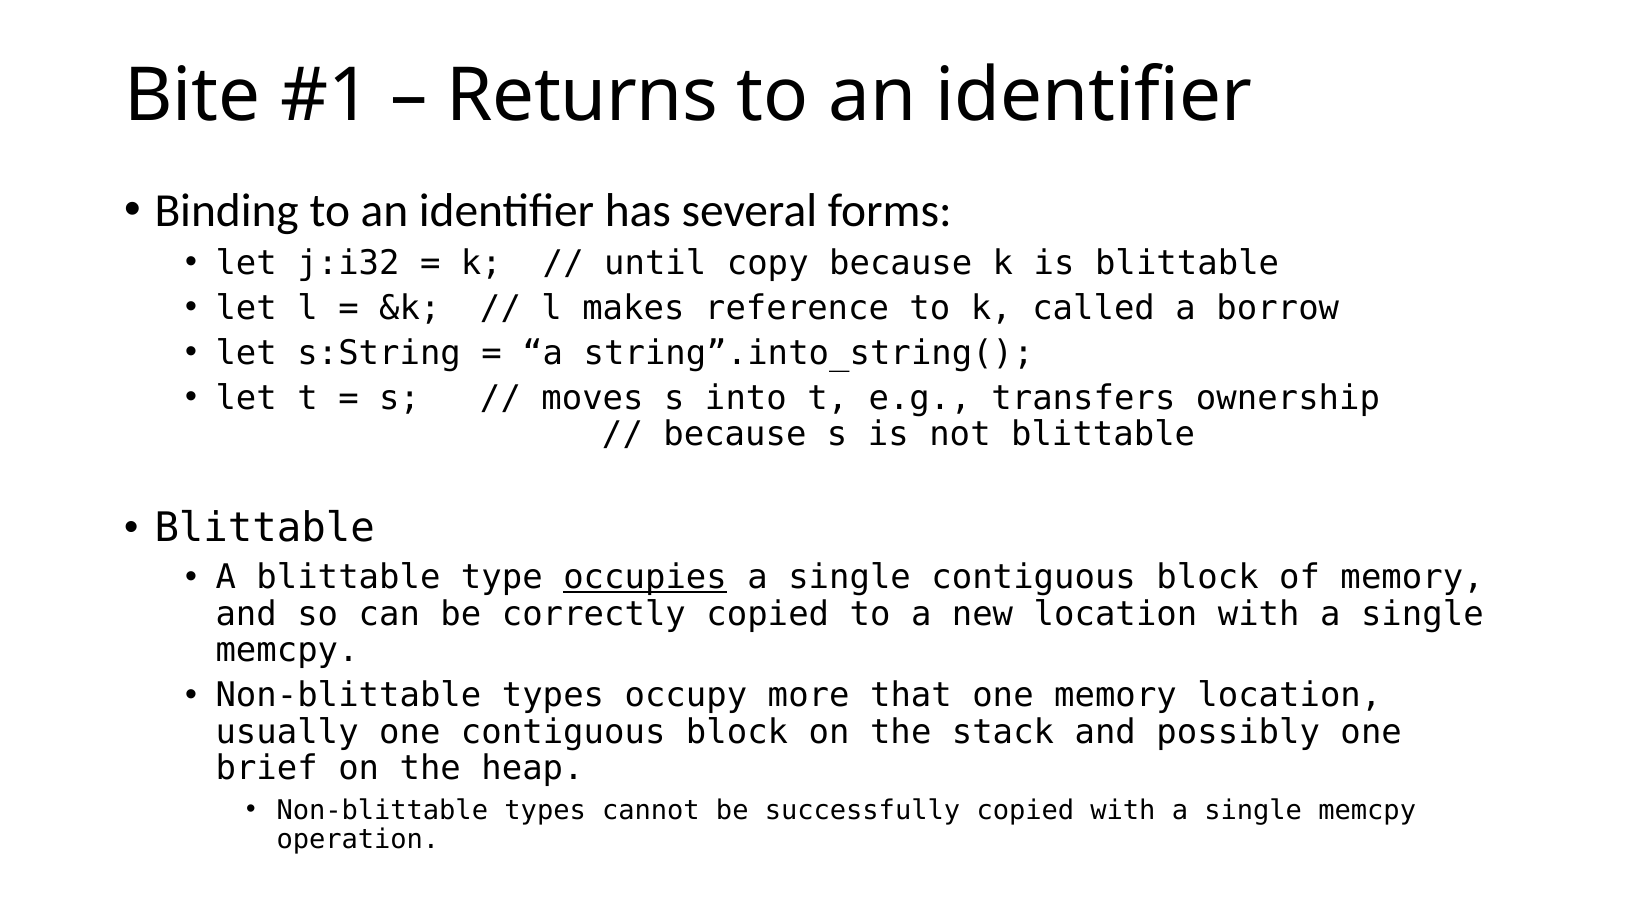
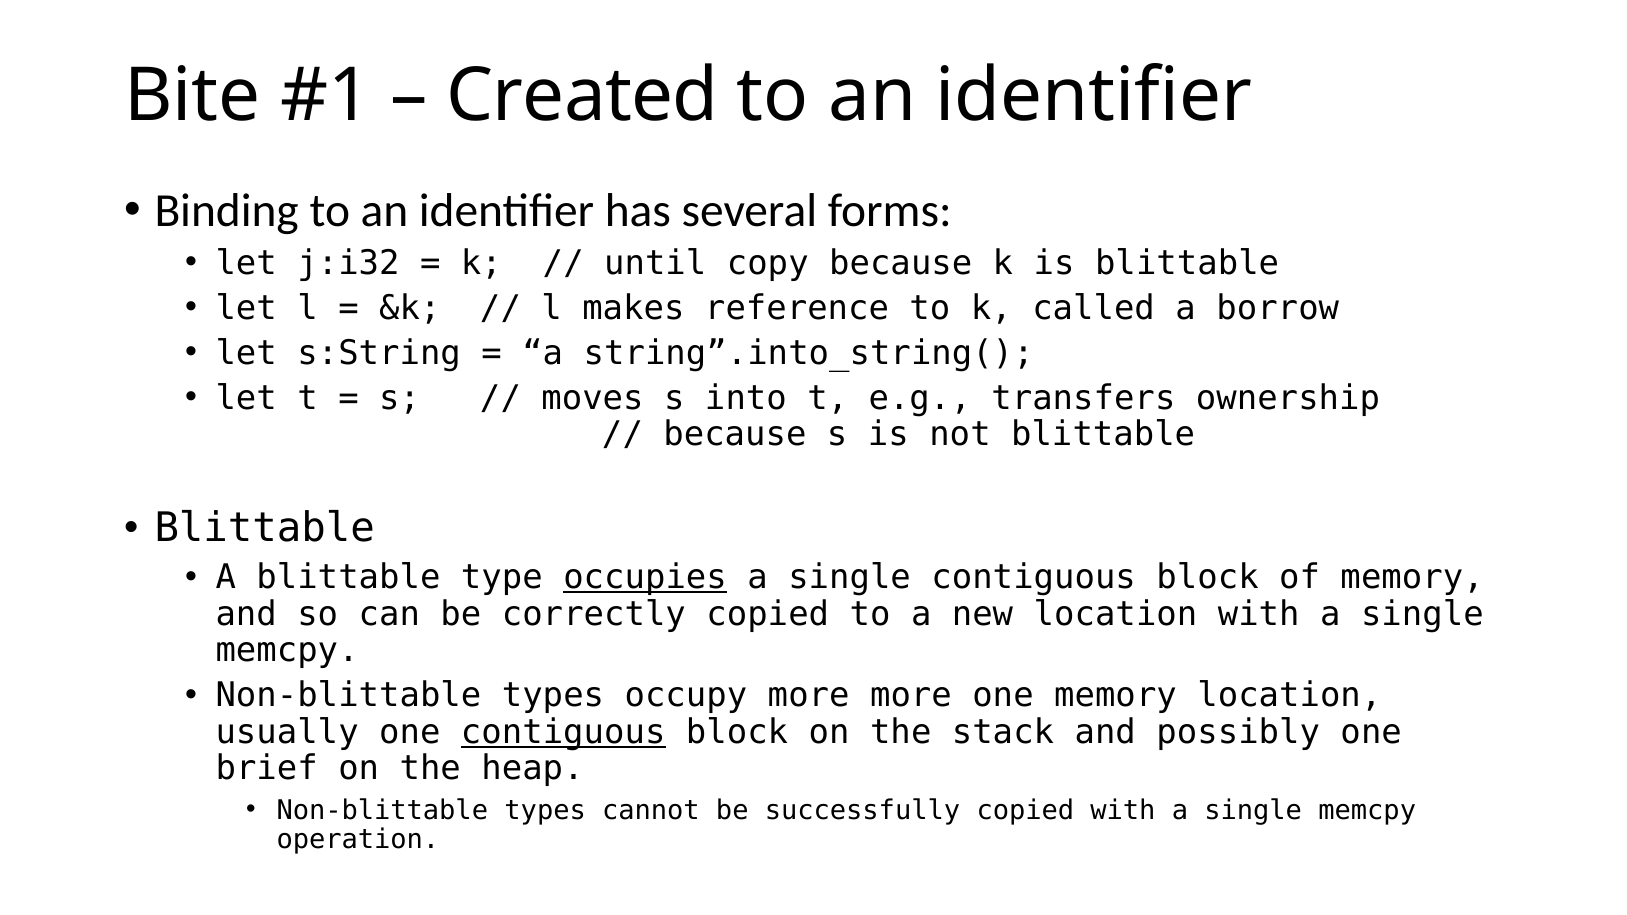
Returns: Returns -> Created
more that: that -> more
contiguous at (563, 732) underline: none -> present
